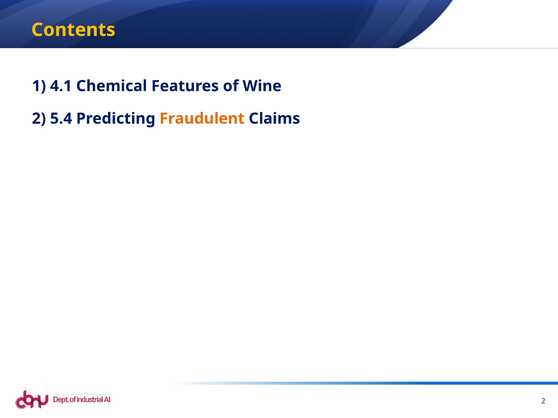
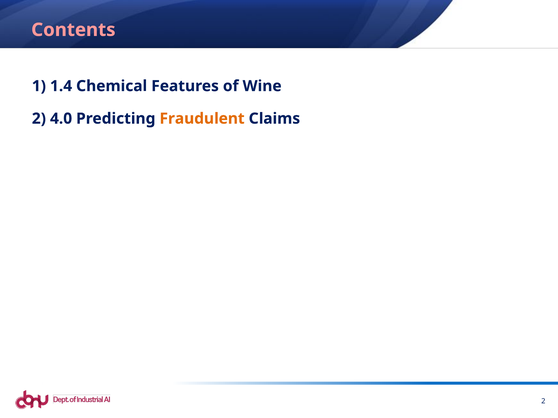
Contents colour: yellow -> pink
4.1: 4.1 -> 1.4
5.4: 5.4 -> 4.0
